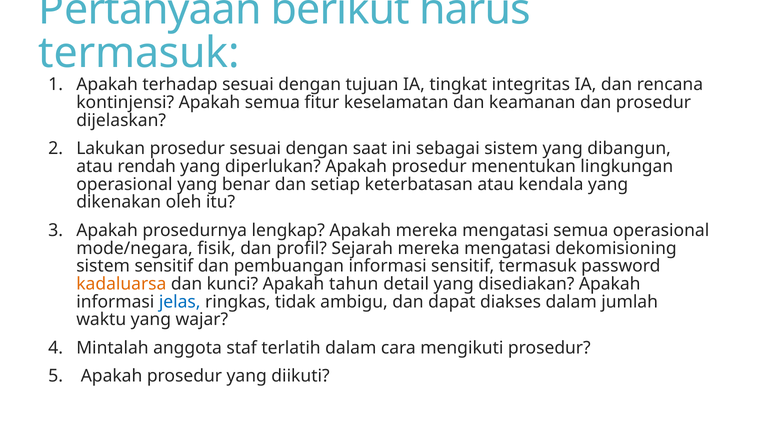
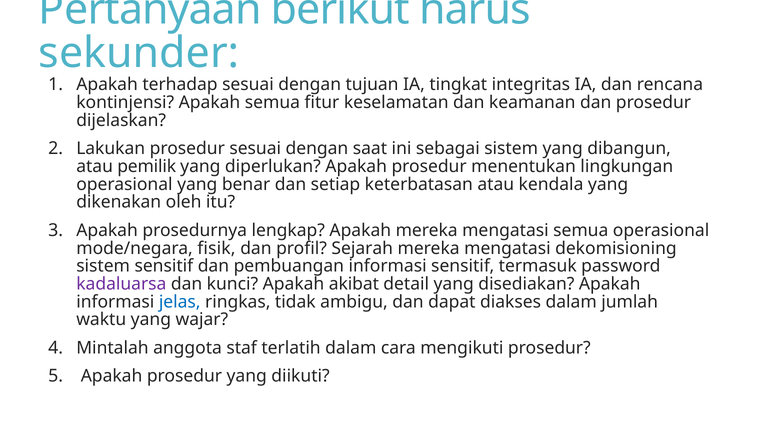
termasuk at (139, 53): termasuk -> sekunder
rendah: rendah -> pemilik
kadaluarsa colour: orange -> purple
tahun: tahun -> akibat
